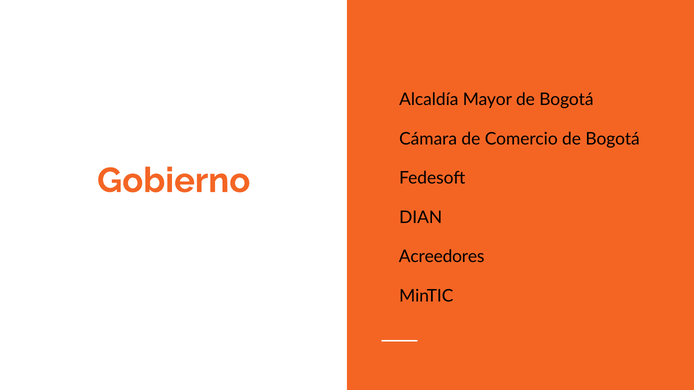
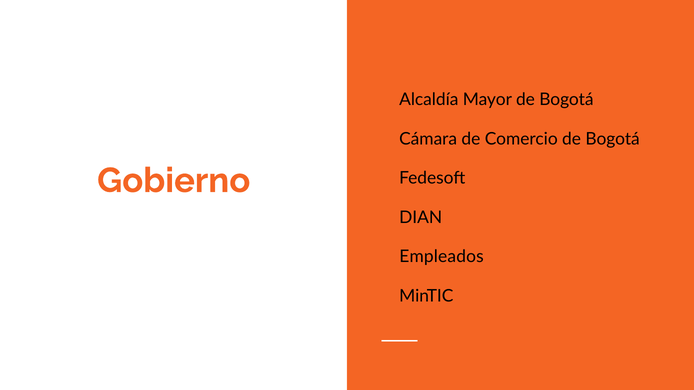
Acreedores: Acreedores -> Empleados
